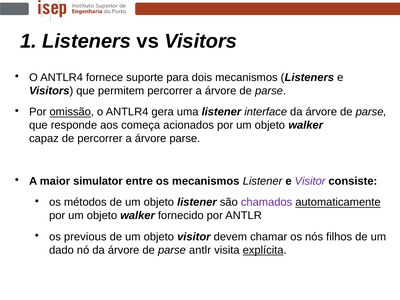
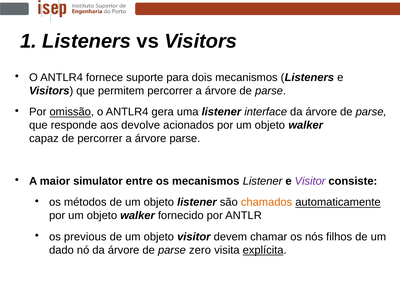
começa: começa -> devolve
chamados colour: purple -> orange
parse antlr: antlr -> zero
